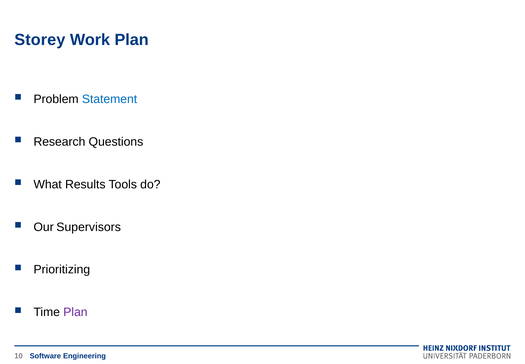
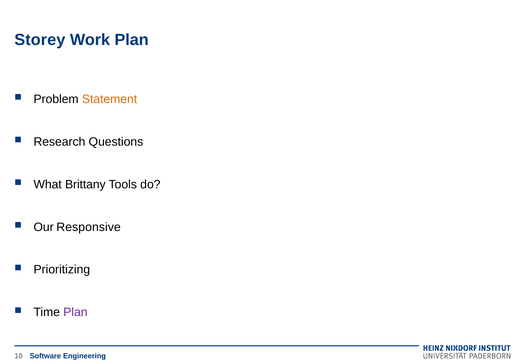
Statement colour: blue -> orange
Results: Results -> Brittany
Supervisors: Supervisors -> Responsive
